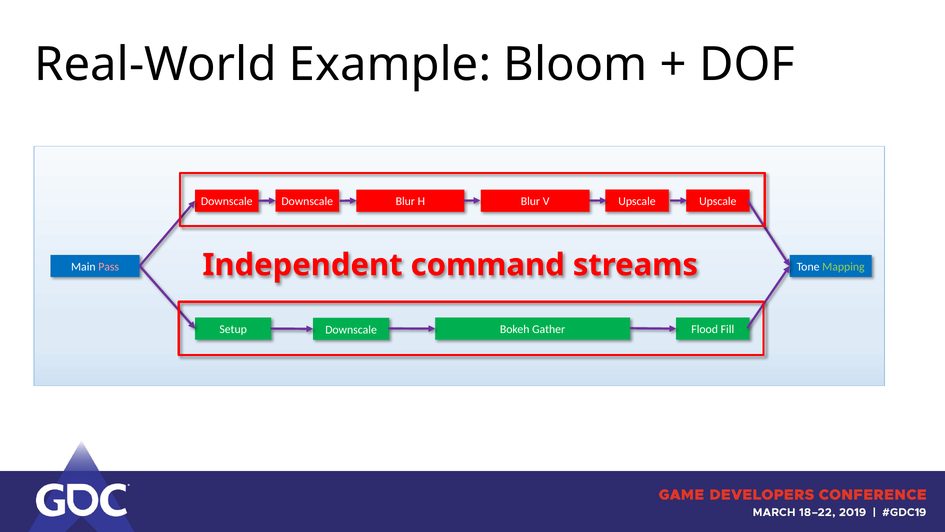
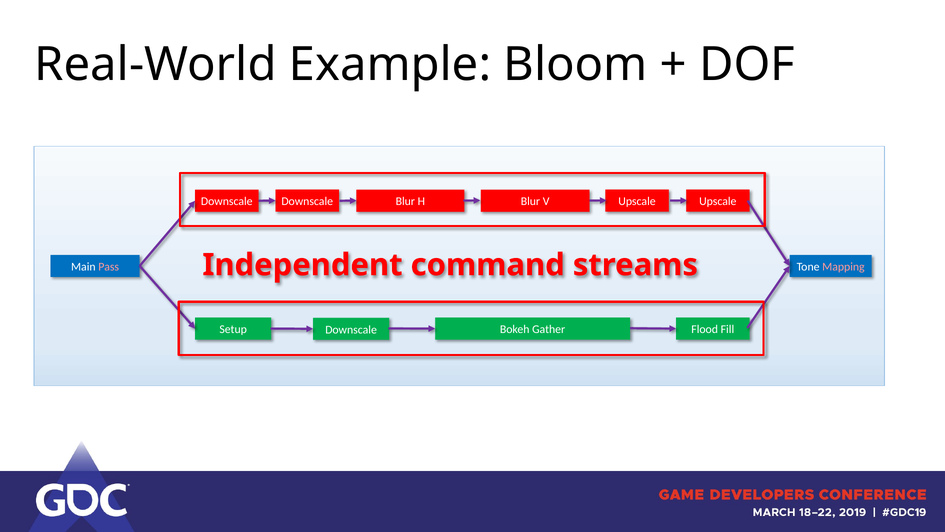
Mapping colour: light green -> pink
